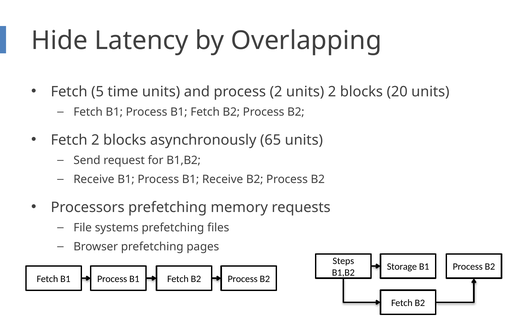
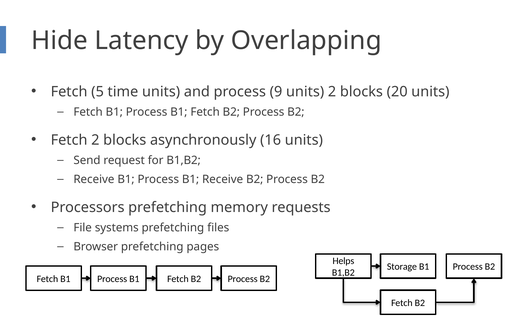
process 2: 2 -> 9
65: 65 -> 16
Steps: Steps -> Helps
